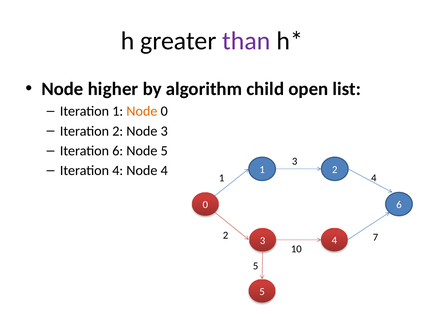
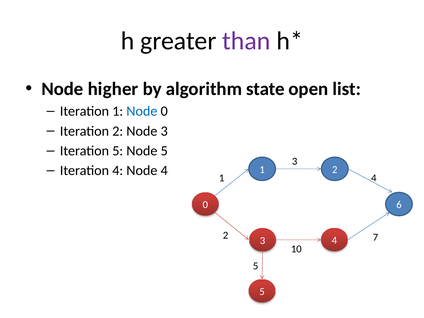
child: child -> state
Node at (142, 111) colour: orange -> blue
Iteration 6: 6 -> 5
